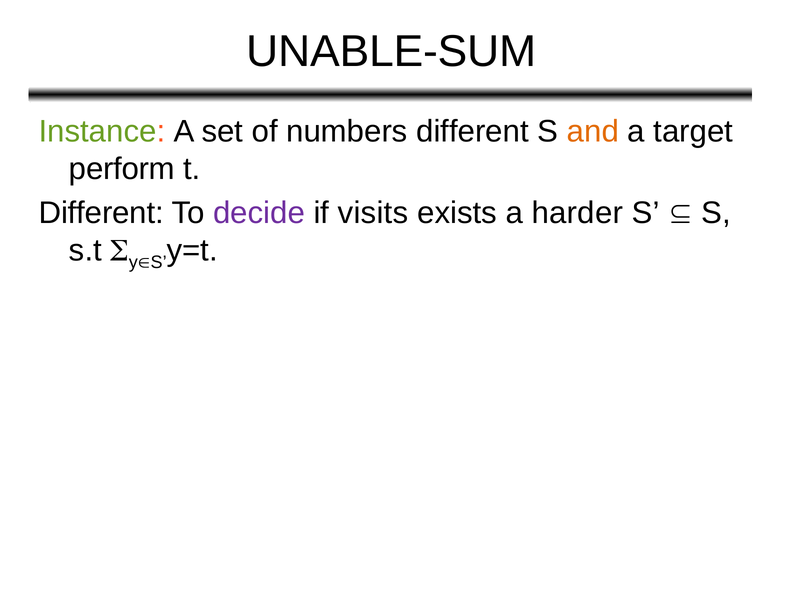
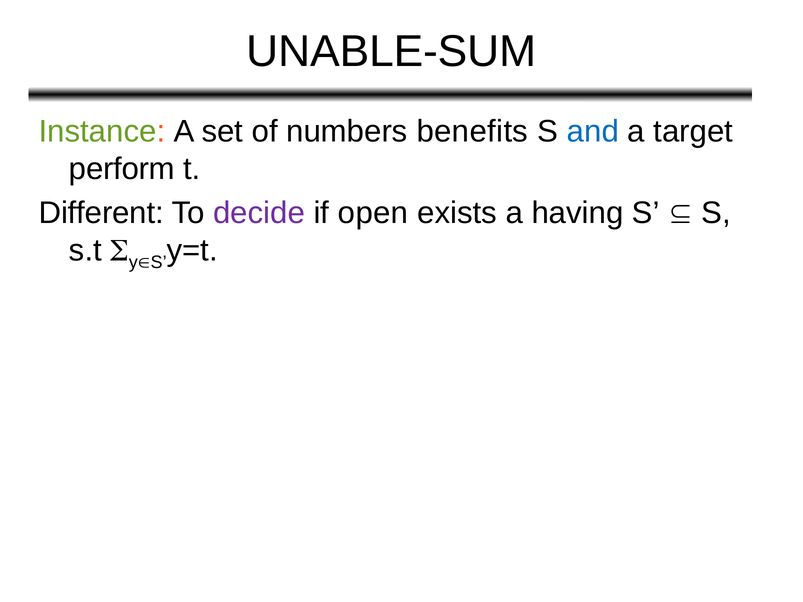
numbers different: different -> benefits
and colour: orange -> blue
visits: visits -> open
harder: harder -> having
